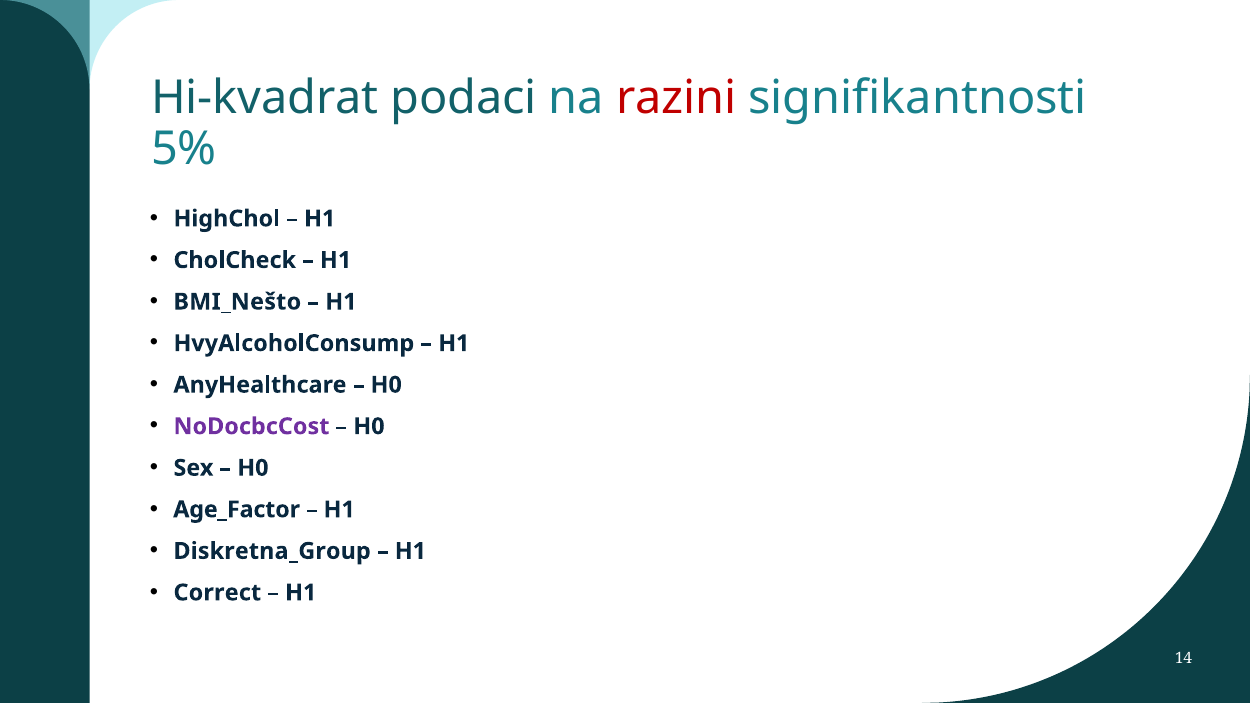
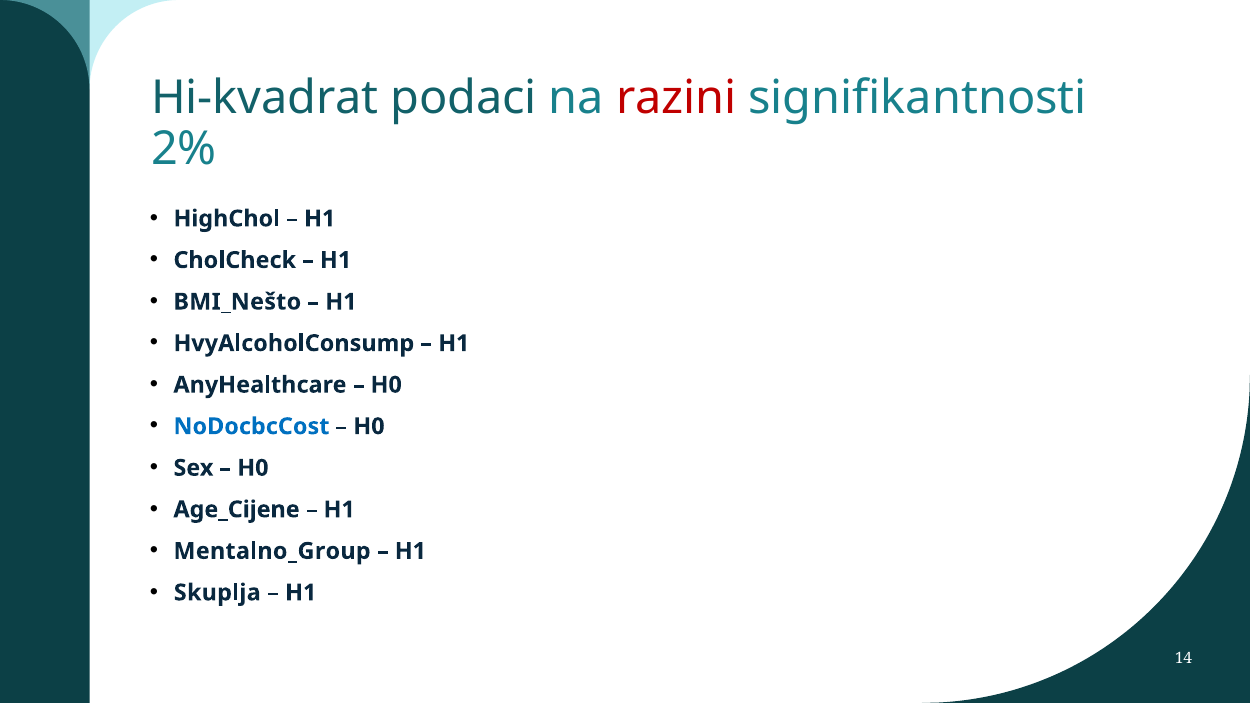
5%: 5% -> 2%
NoDocbcCost colour: purple -> blue
Age_Factor: Age_Factor -> Age_Cijene
Diskretna_Group: Diskretna_Group -> Mentalno_Group
Correct: Correct -> Skuplja
